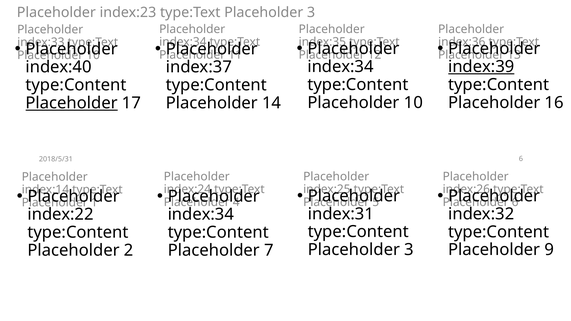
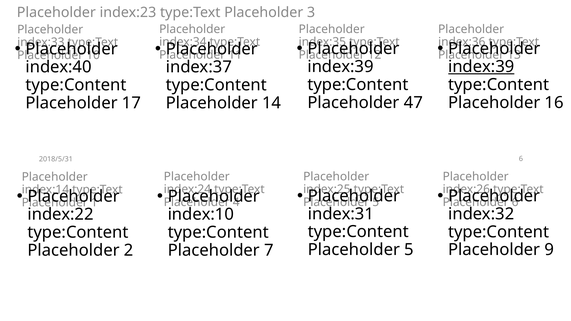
index:34 at (341, 67): index:34 -> index:39
10 at (413, 103): 10 -> 47
Placeholder at (72, 103) underline: present -> none
index:34 at (201, 215): index:34 -> index:10
3 at (409, 250): 3 -> 5
